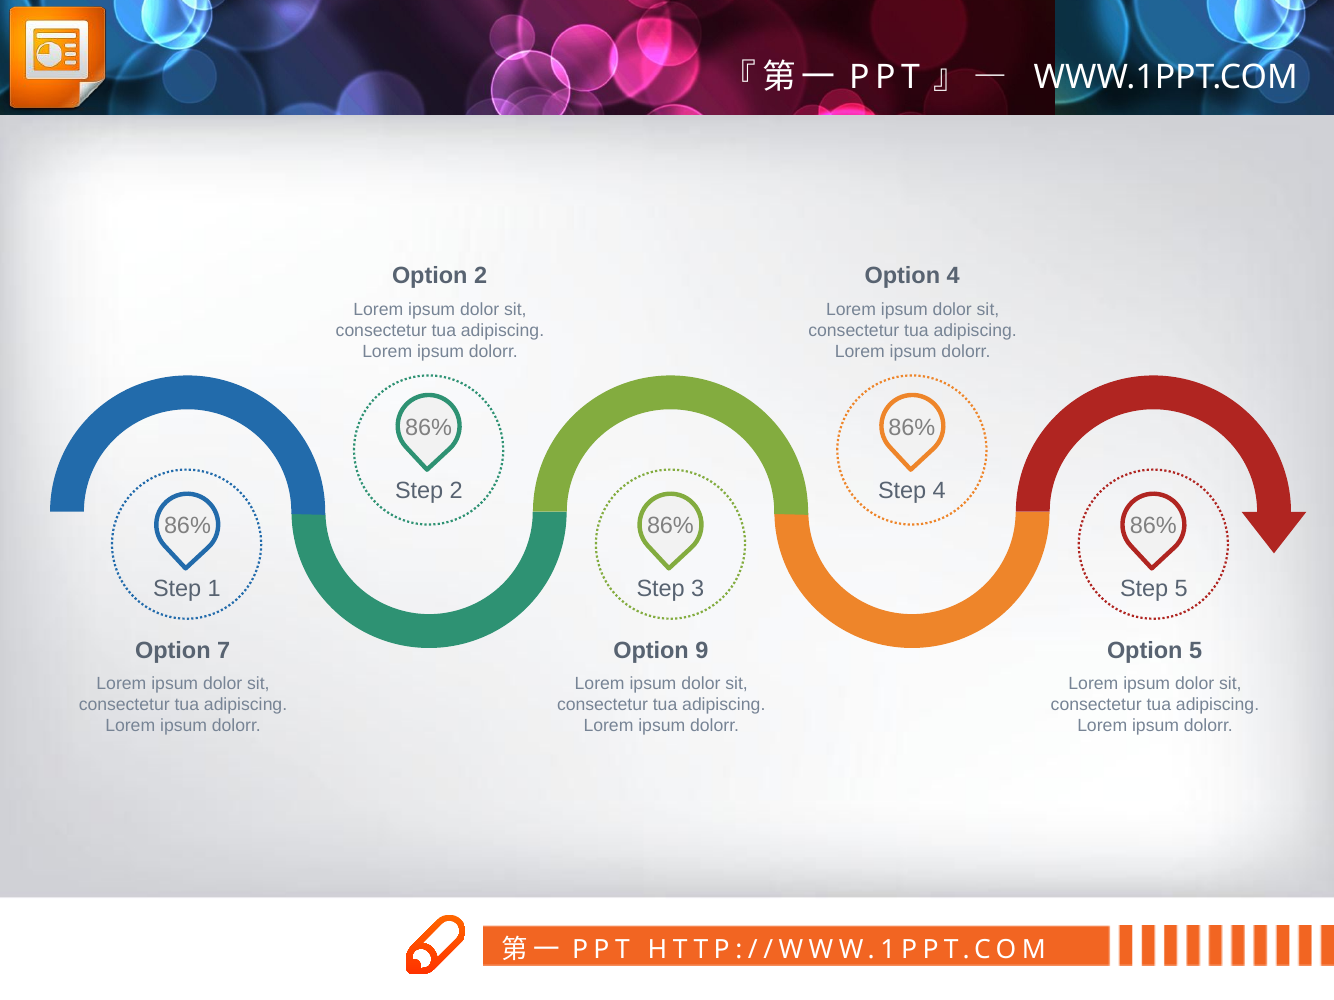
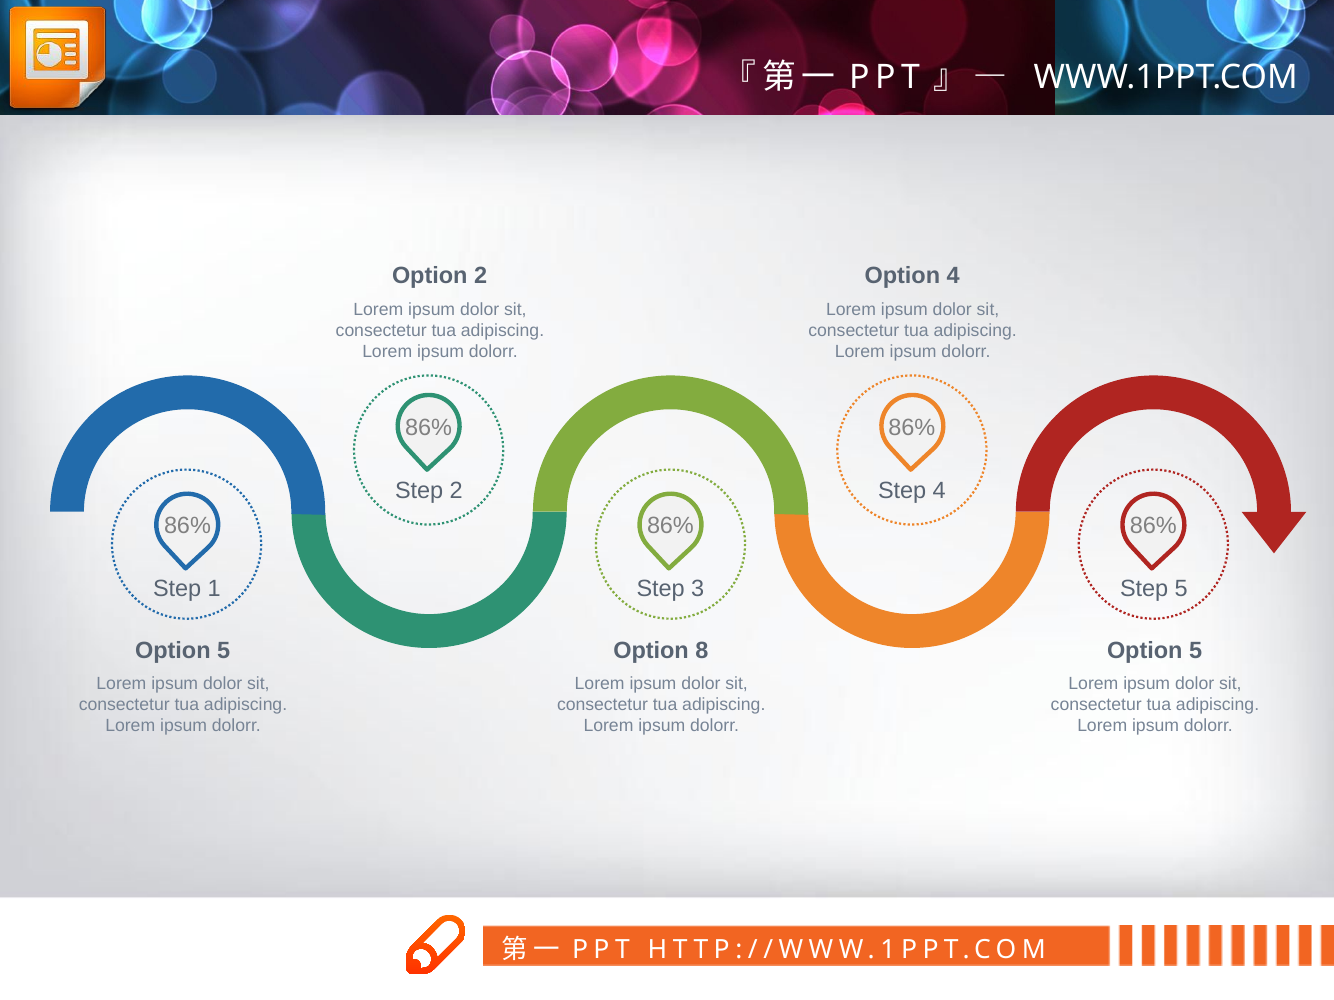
7 at (224, 651): 7 -> 5
9: 9 -> 8
